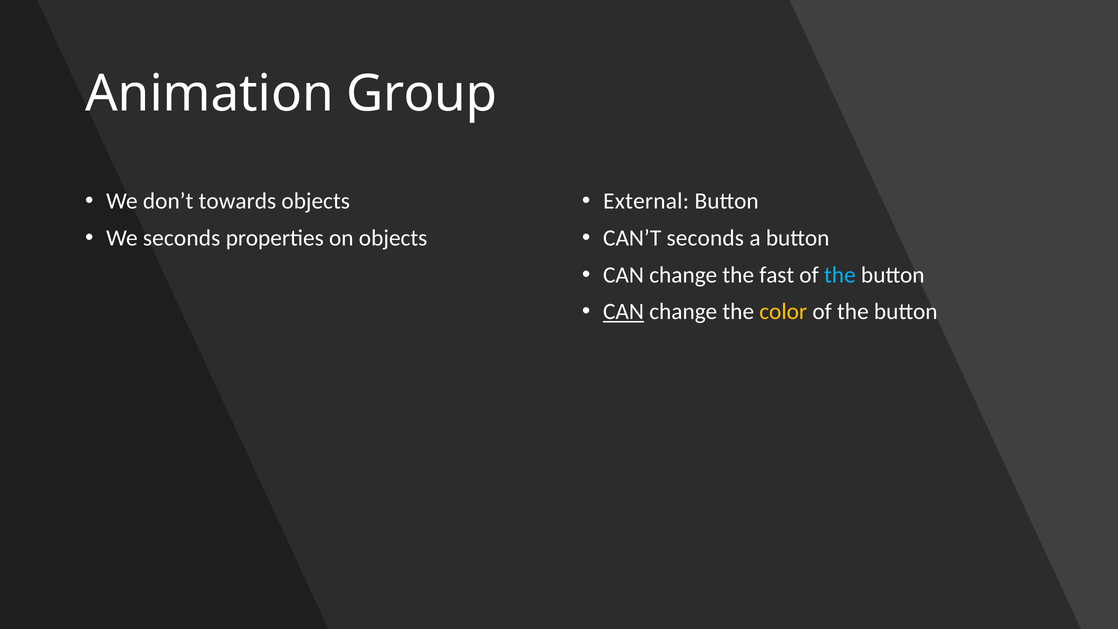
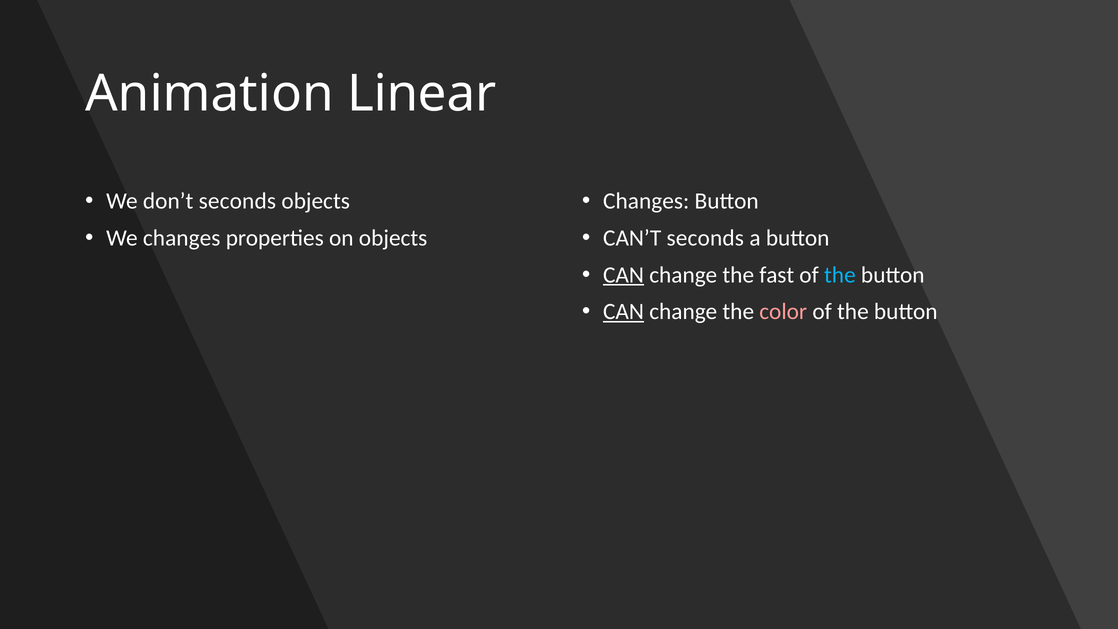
Group: Group -> Linear
don’t towards: towards -> seconds
External at (646, 201): External -> Changes
We seconds: seconds -> changes
CAN at (624, 275) underline: none -> present
color colour: yellow -> pink
